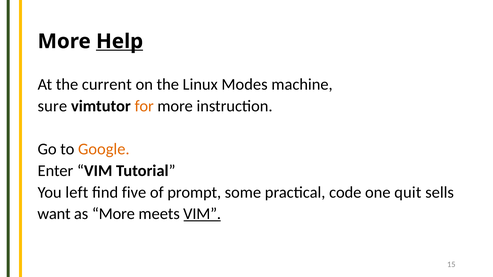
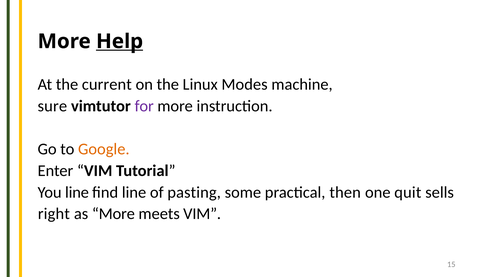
for colour: orange -> purple
You left: left -> line
find five: five -> line
prompt: prompt -> pasting
code: code -> then
want: want -> right
VIM at (202, 214) underline: present -> none
